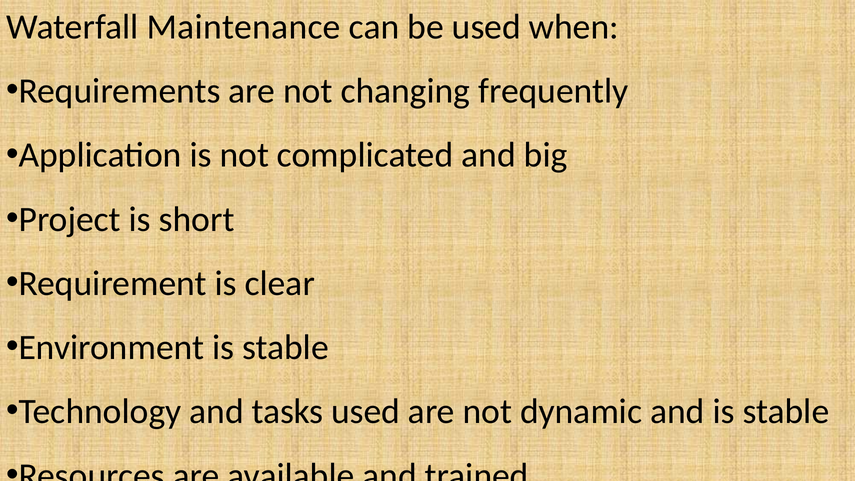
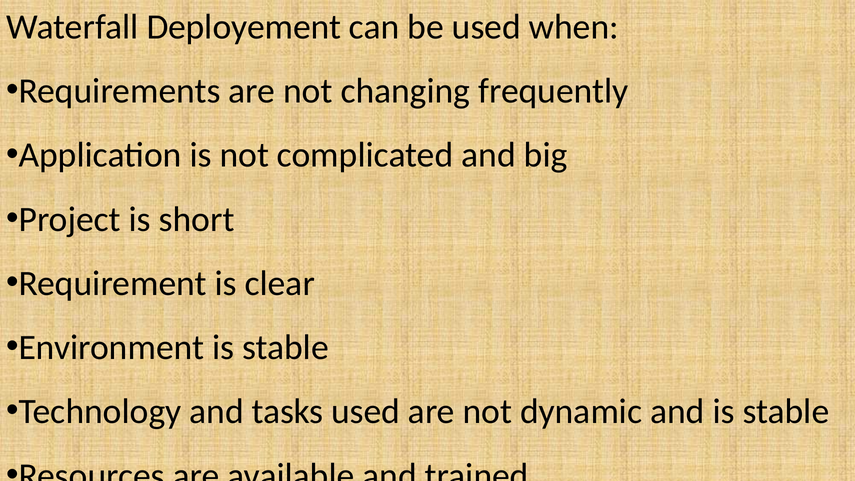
Maintenance: Maintenance -> Deployement
